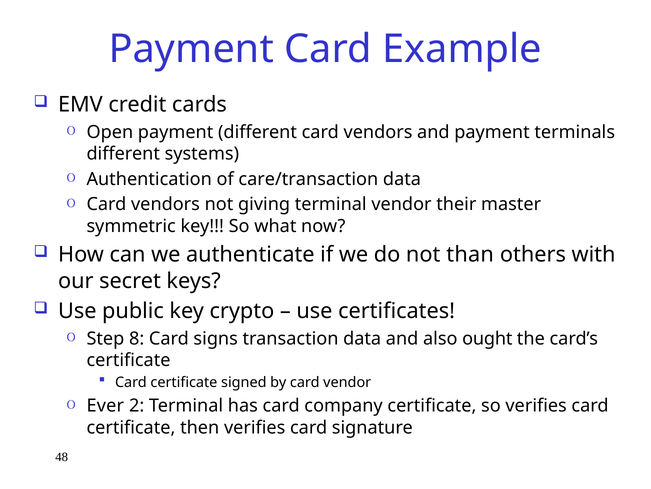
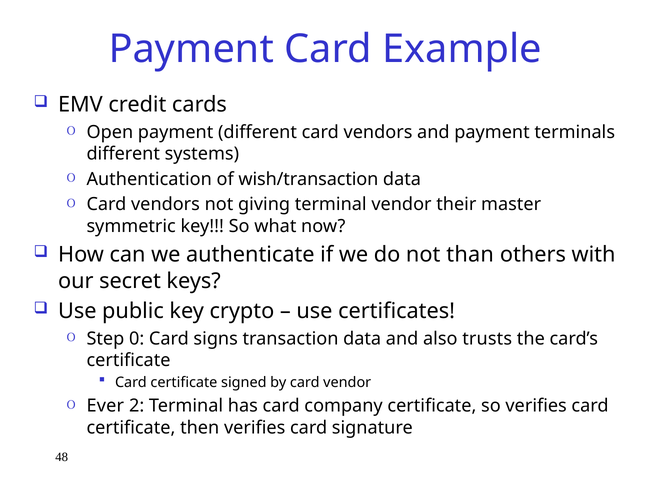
care/transaction: care/transaction -> wish/transaction
8: 8 -> 0
ought: ought -> trusts
